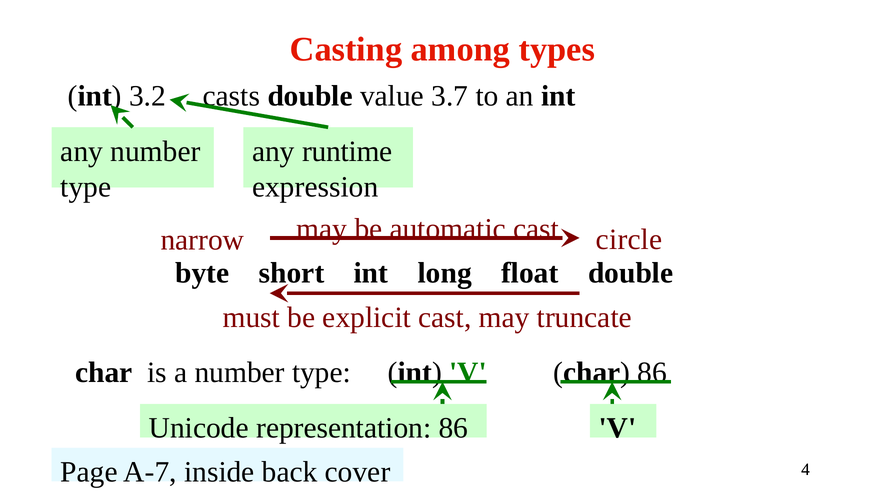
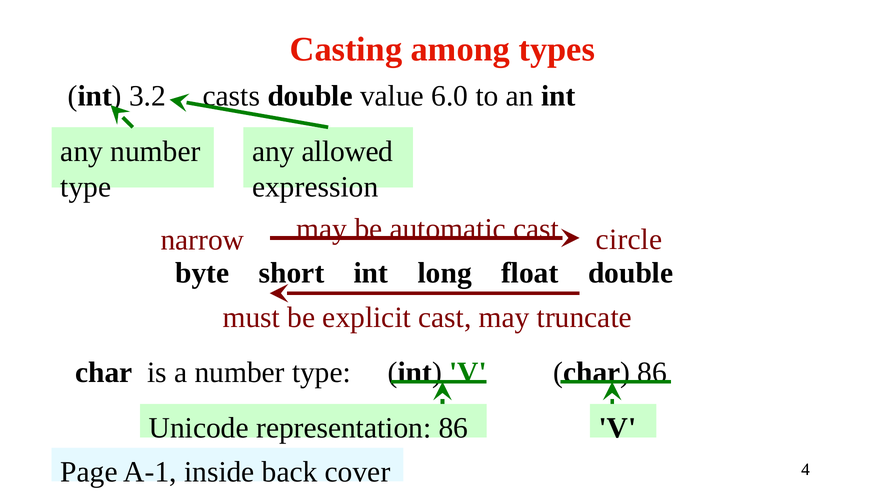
3.7: 3.7 -> 6.0
runtime: runtime -> allowed
A-7: A-7 -> A-1
